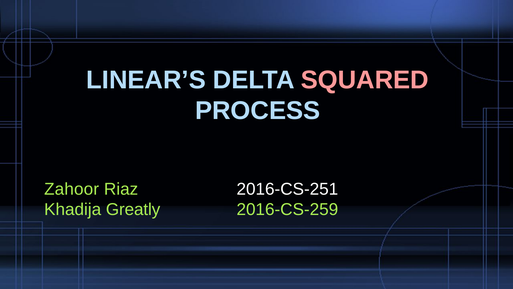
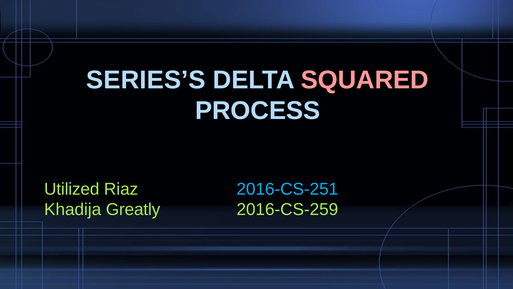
LINEAR’S: LINEAR’S -> SERIES’S
Zahoor: Zahoor -> Utilized
2016-CS-251 colour: white -> light blue
